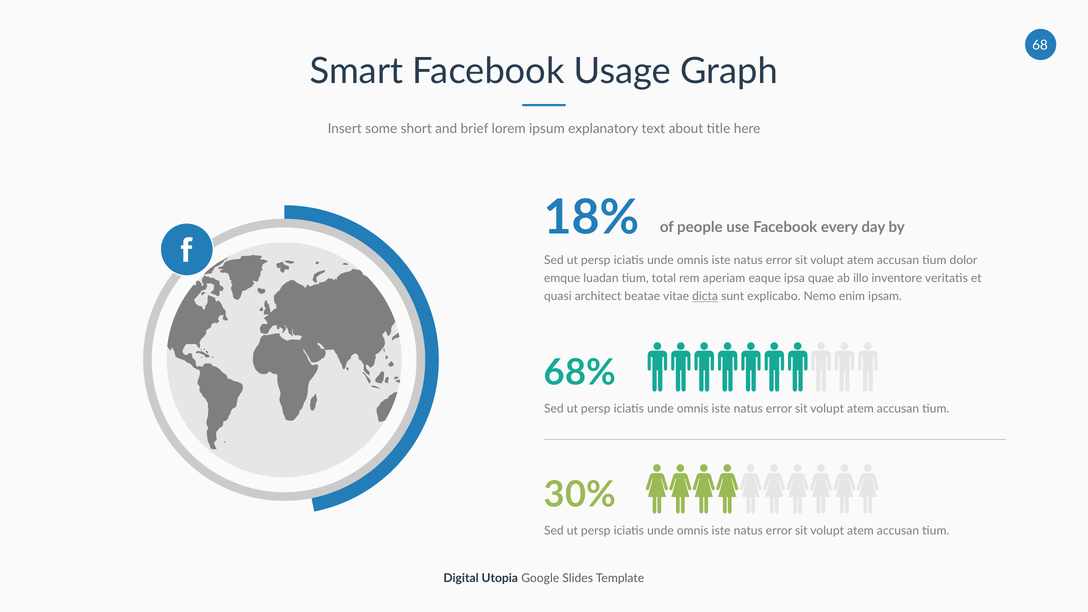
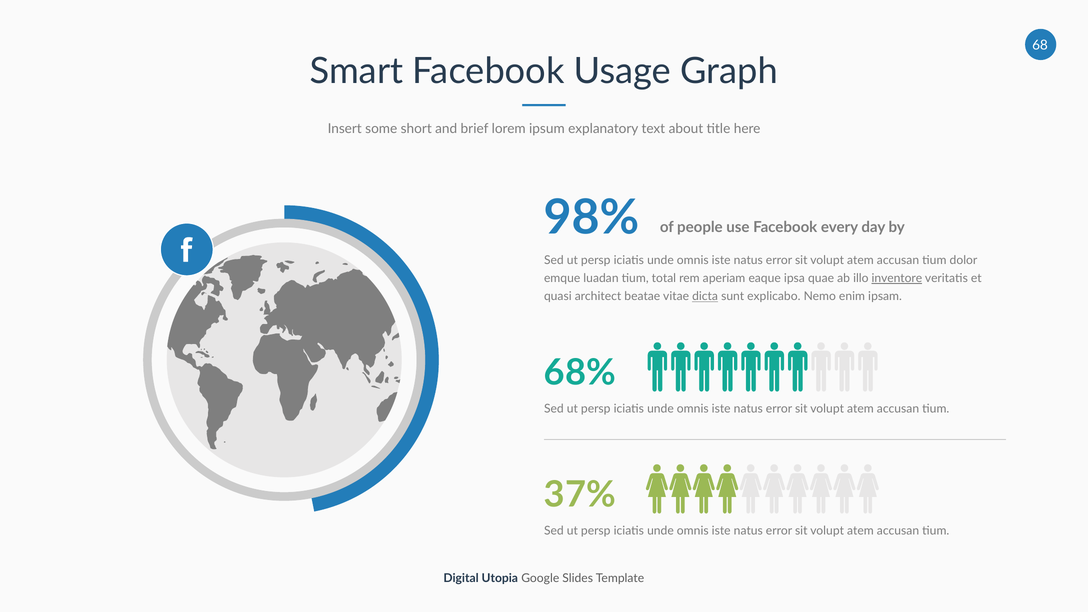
18%: 18% -> 98%
inventore underline: none -> present
30%: 30% -> 37%
